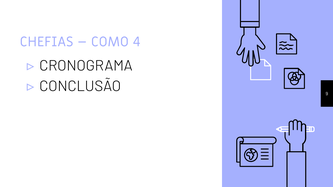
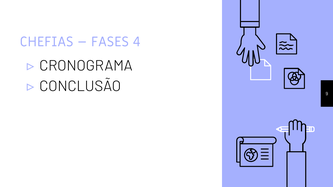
COMO: COMO -> FASES
